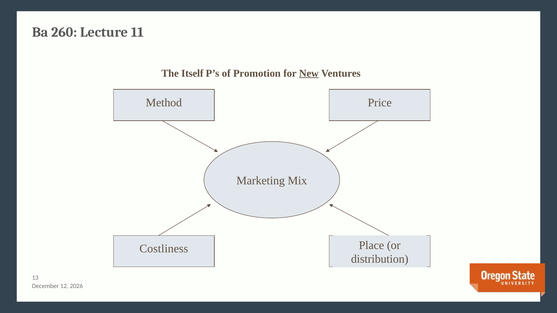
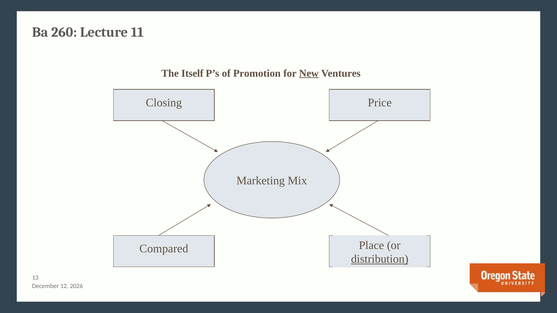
Method: Method -> Closing
Costliness: Costliness -> Compared
distribution underline: none -> present
